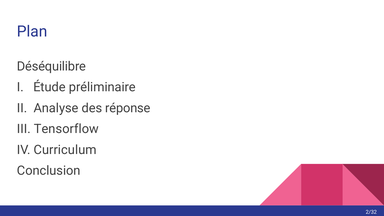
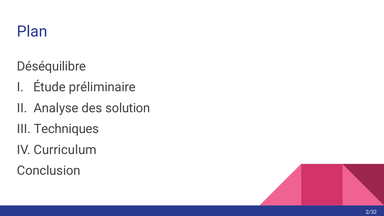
réponse: réponse -> solution
Tensorflow: Tensorflow -> Techniques
